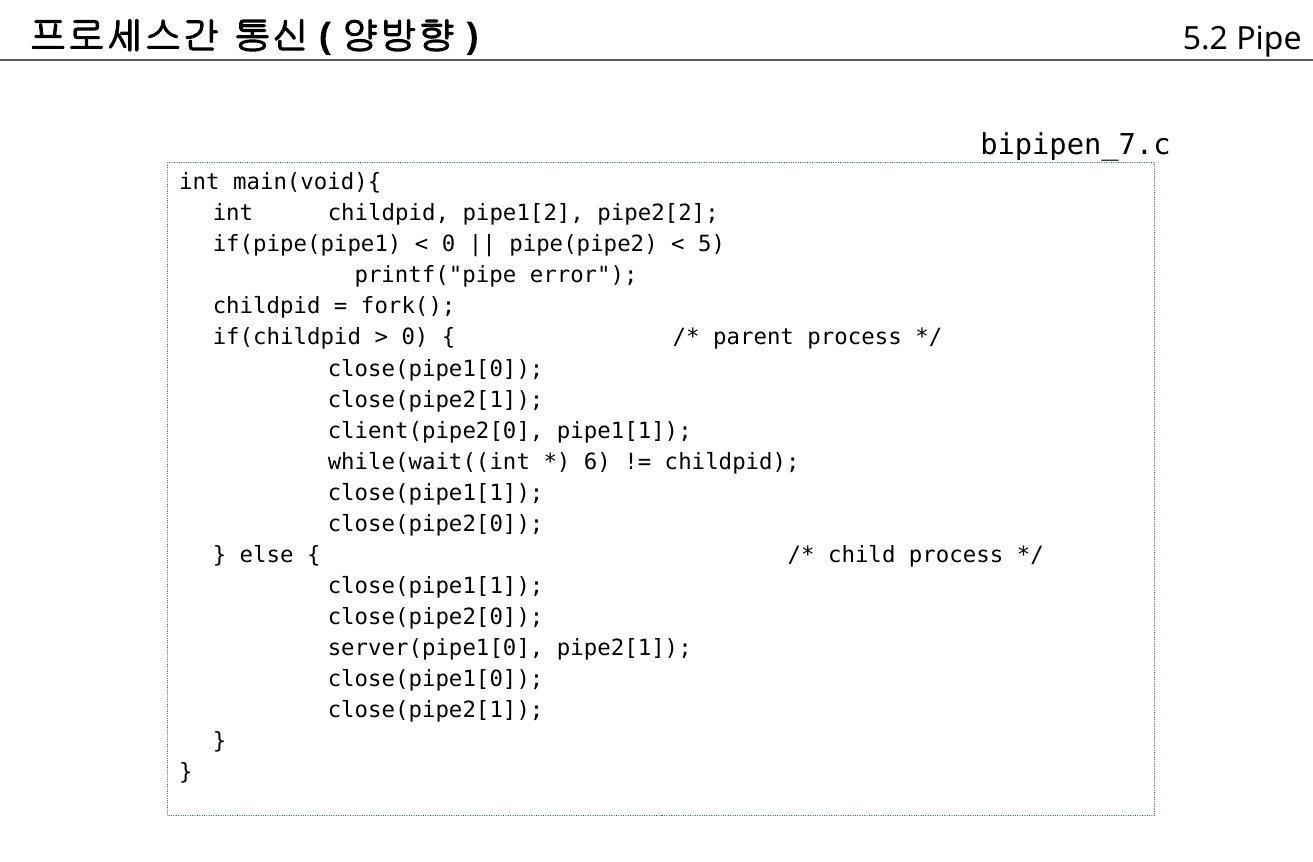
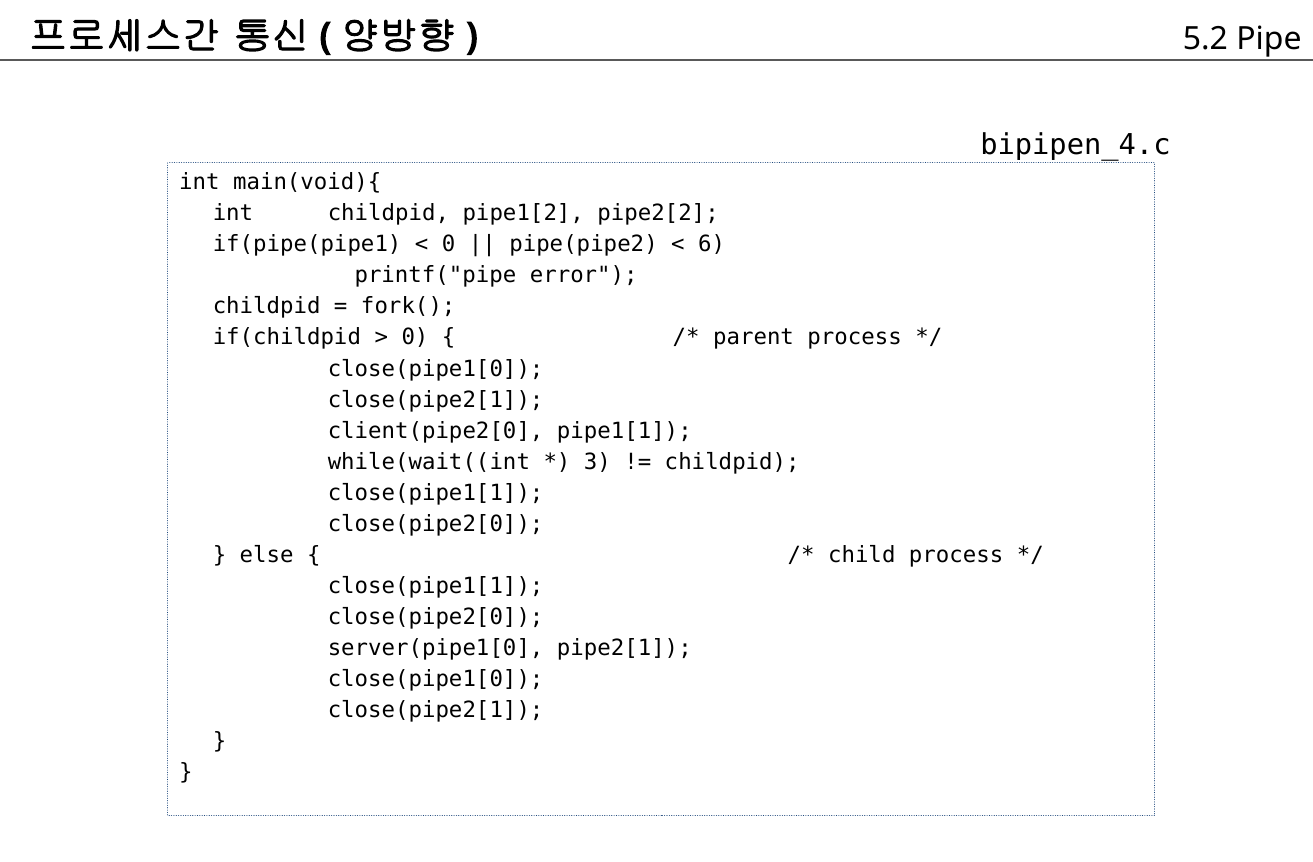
bipipen_7.c: bipipen_7.c -> bipipen_4.c
5: 5 -> 6
6: 6 -> 3
